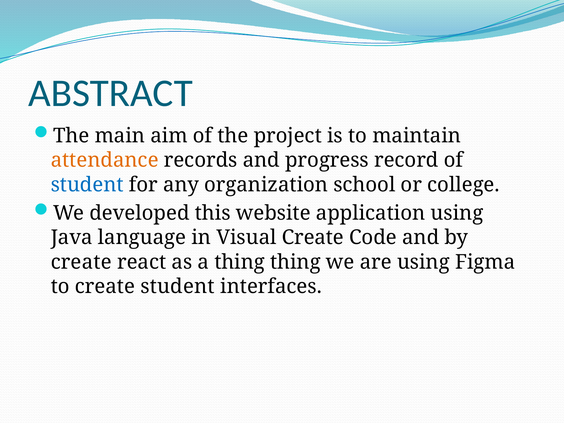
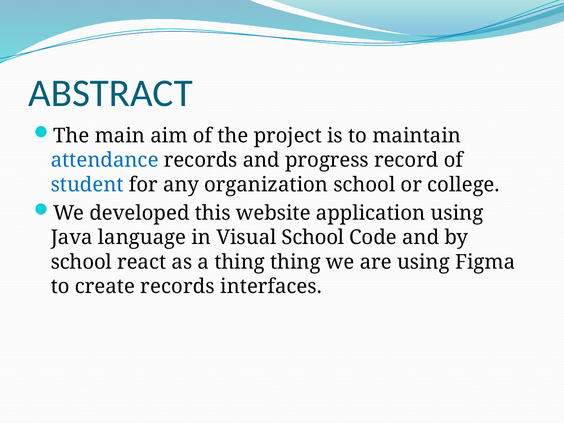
attendance colour: orange -> blue
Visual Create: Create -> School
create at (81, 262): create -> school
create student: student -> records
